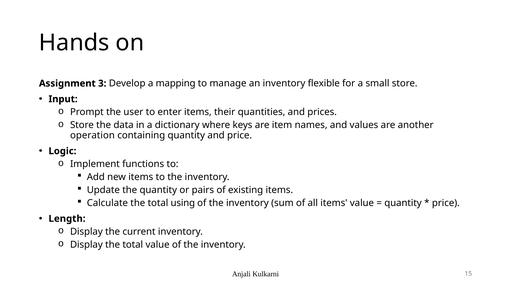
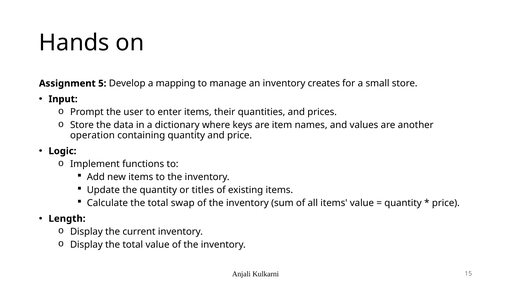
3: 3 -> 5
flexible: flexible -> creates
pairs: pairs -> titles
using: using -> swap
